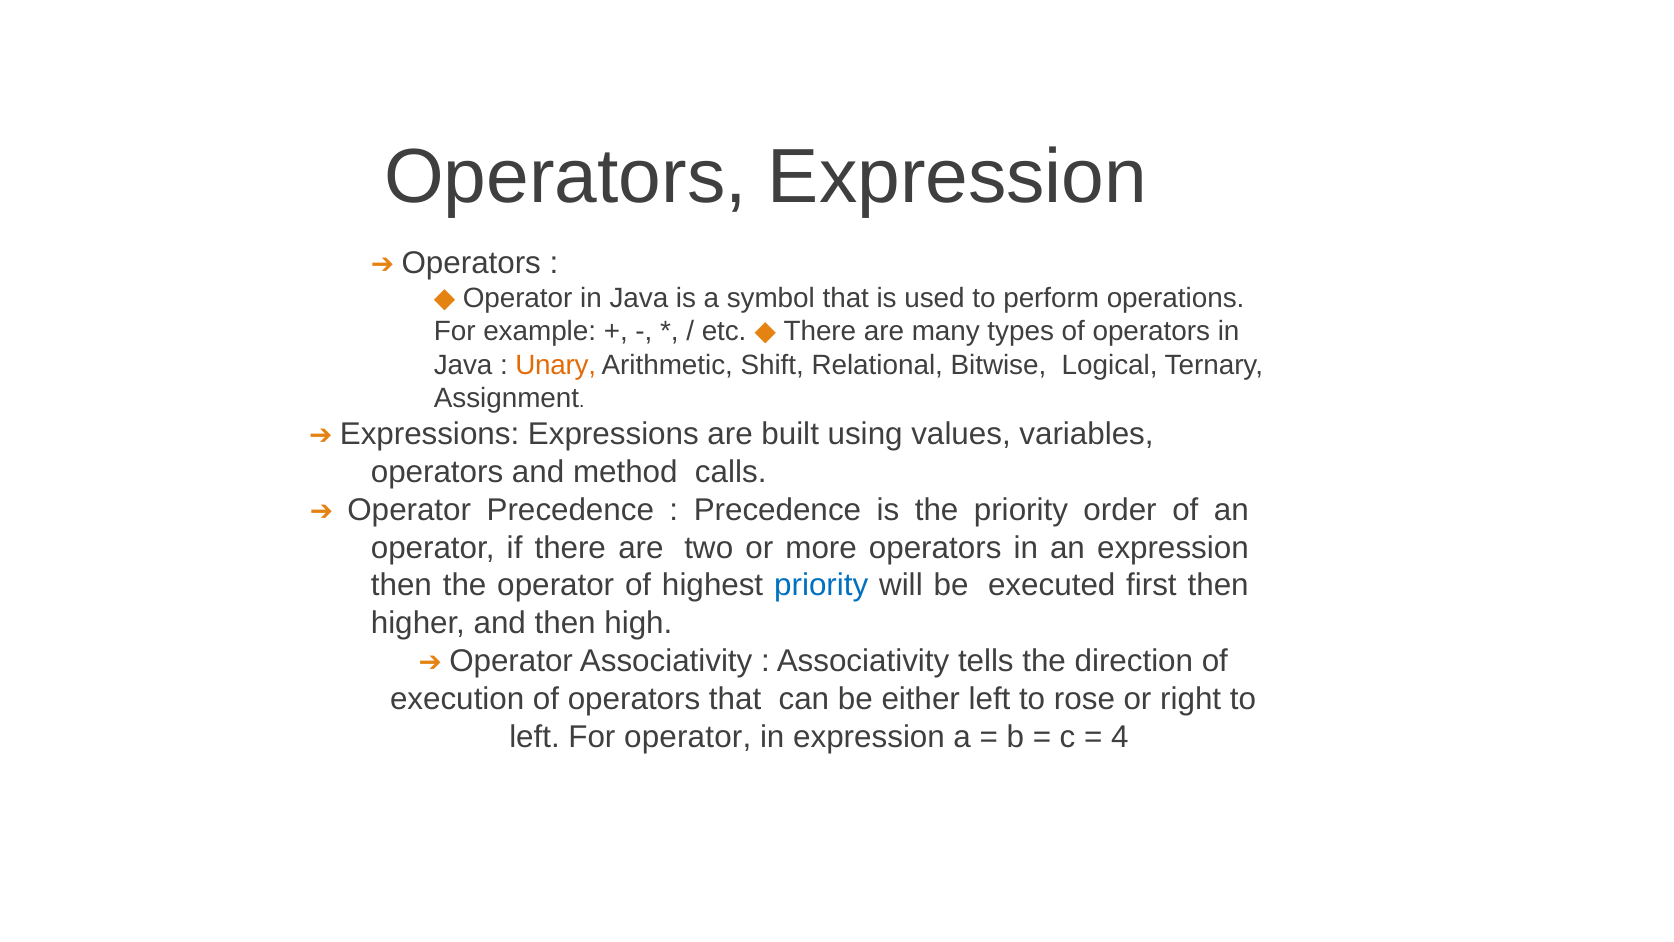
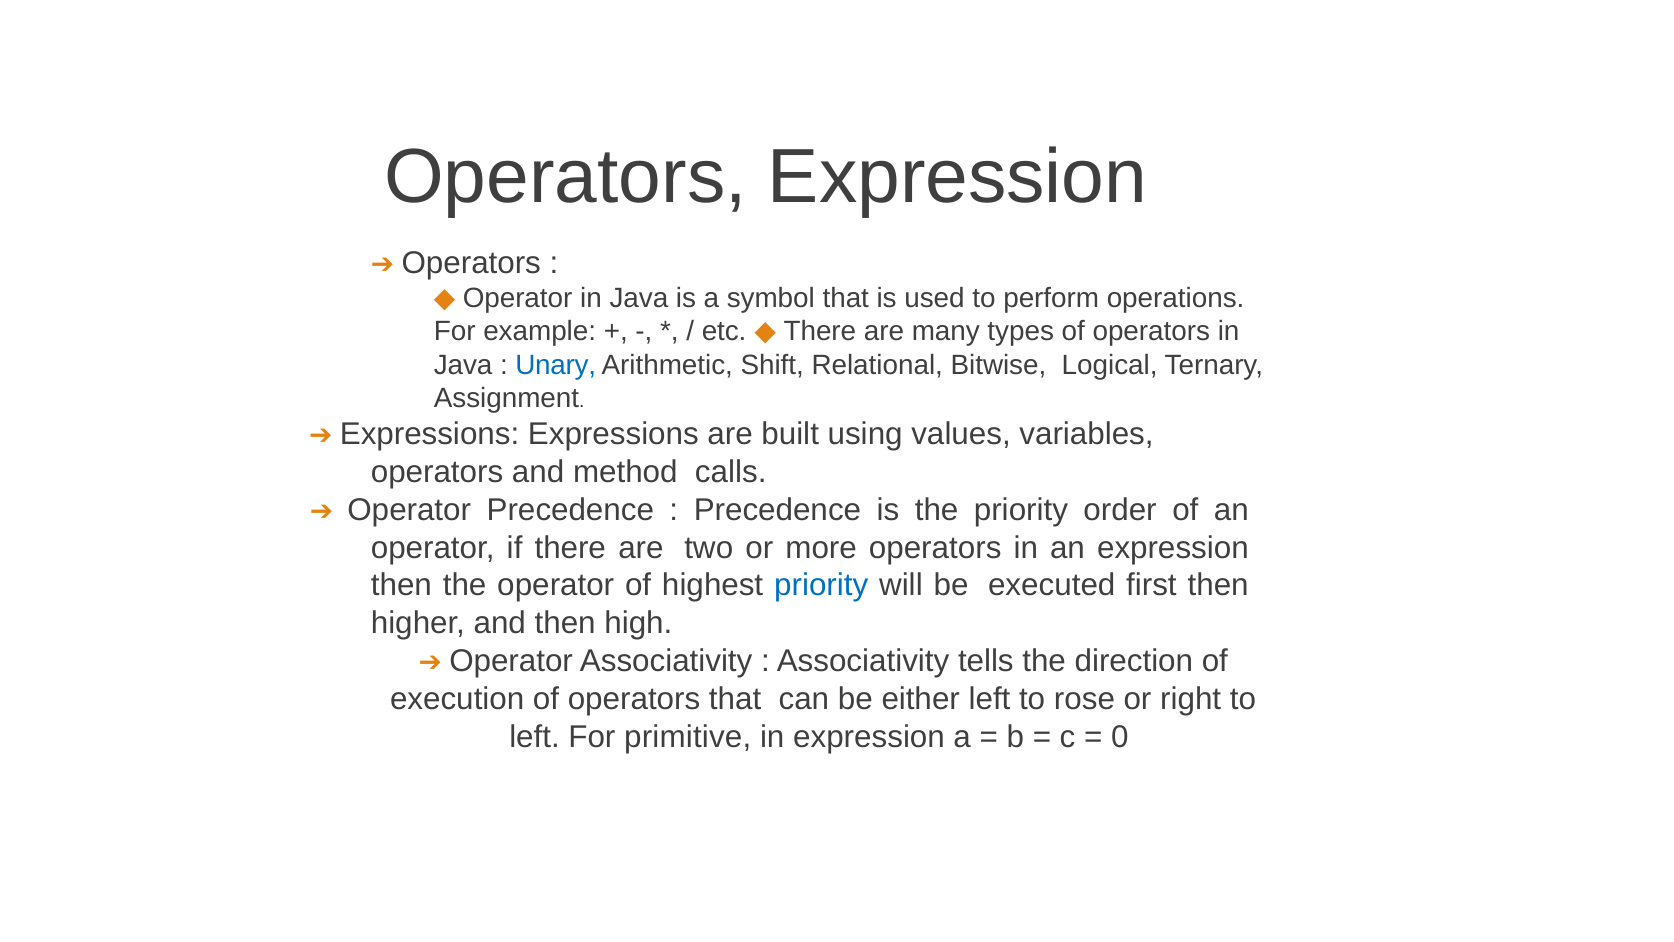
Unary colour: orange -> blue
For operator: operator -> primitive
4: 4 -> 0
